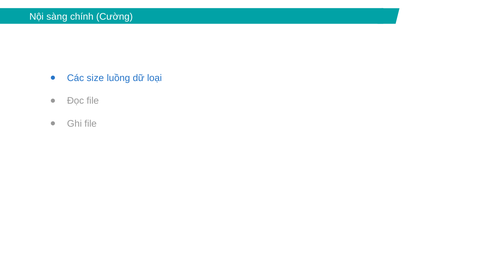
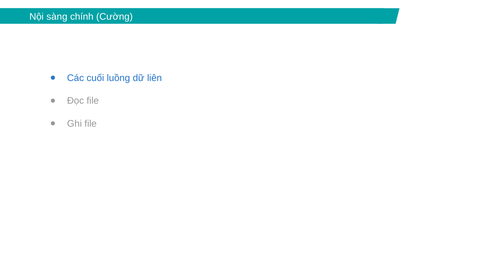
size: size -> cuối
loại: loại -> liên
